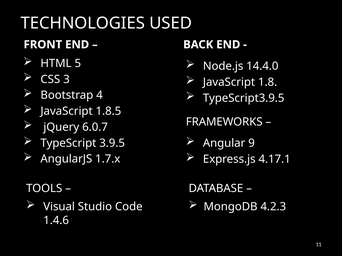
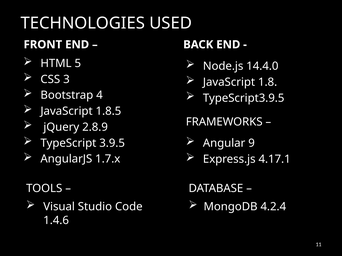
6.0.7: 6.0.7 -> 2.8.9
4.2.3: 4.2.3 -> 4.2.4
